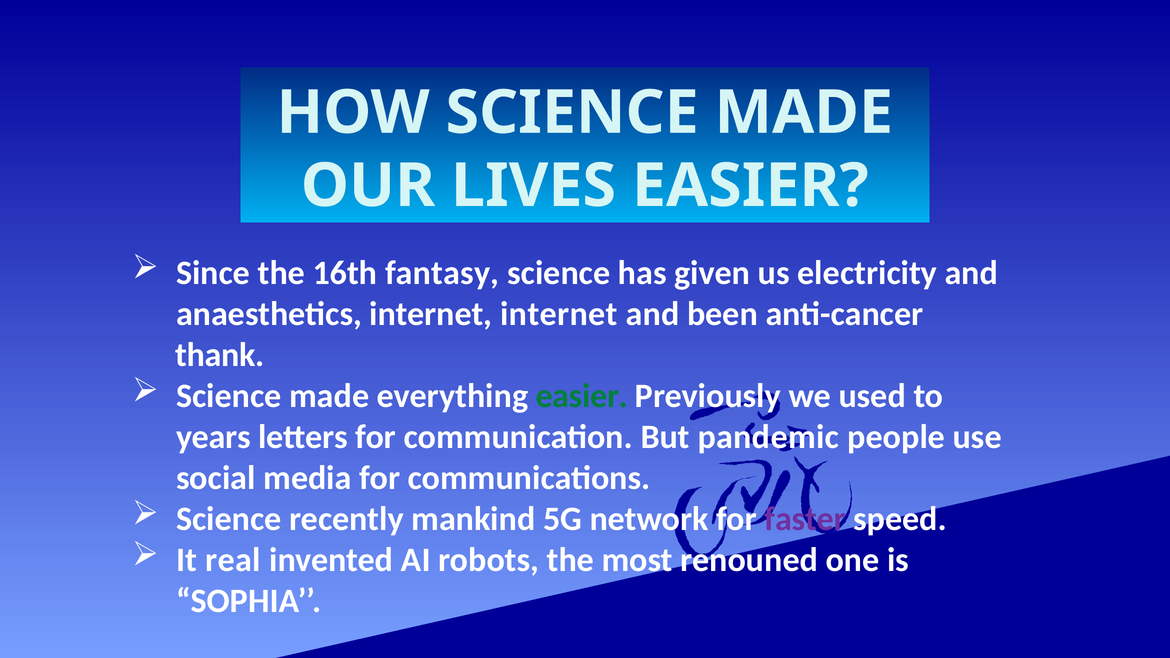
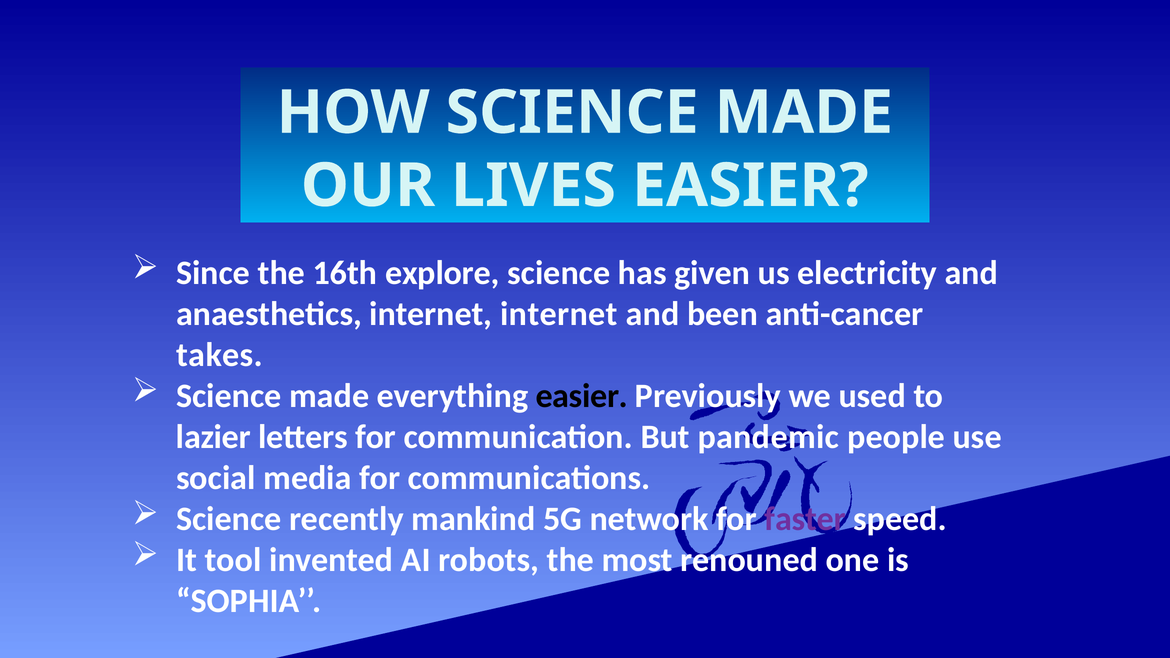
fantasy: fantasy -> explore
thank: thank -> takes
easier at (582, 396) colour: green -> black
years: years -> lazier
real: real -> tool
